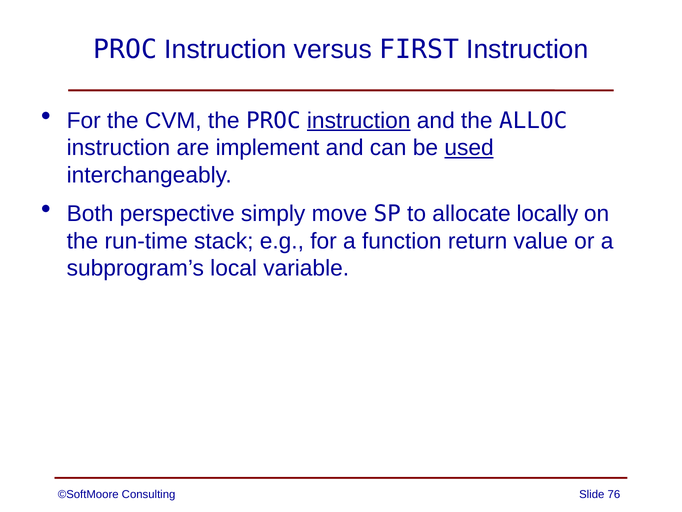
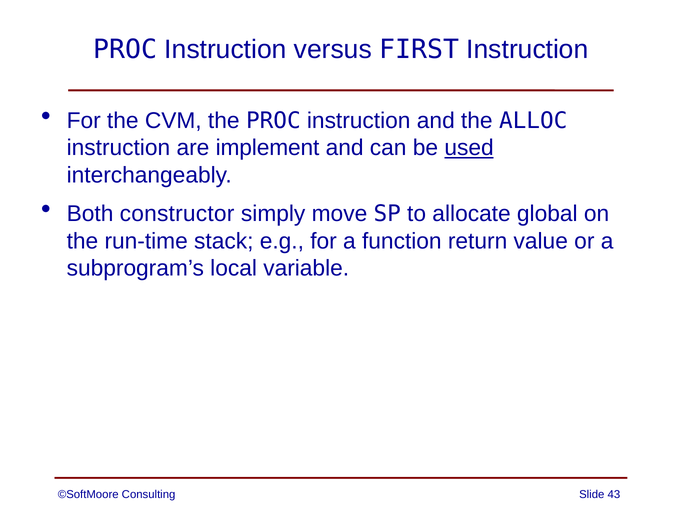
instruction at (359, 120) underline: present -> none
perspective: perspective -> constructor
locally: locally -> global
76: 76 -> 43
